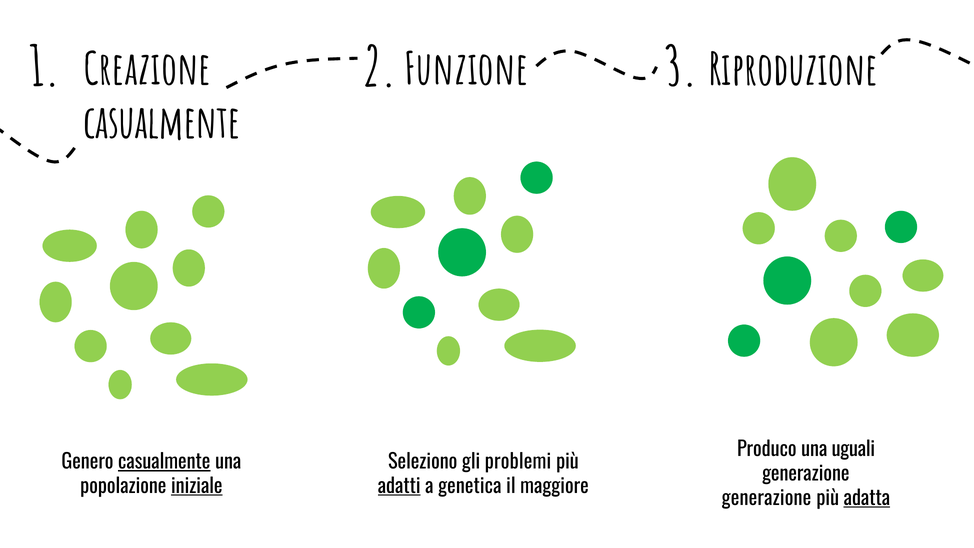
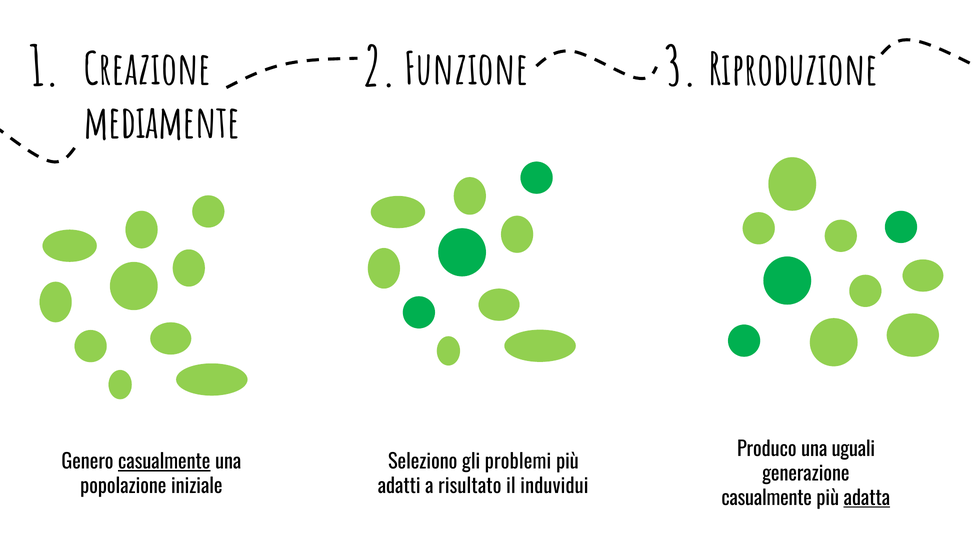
casualmente at (162, 123): casualmente -> mediamente
iniziale underline: present -> none
adatti underline: present -> none
genetica: genetica -> risultato
maggiore: maggiore -> induvidui
generazione at (766, 498): generazione -> casualmente
